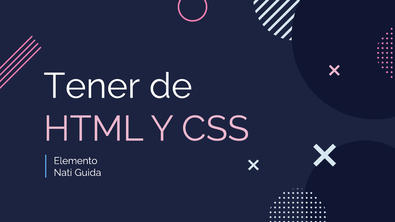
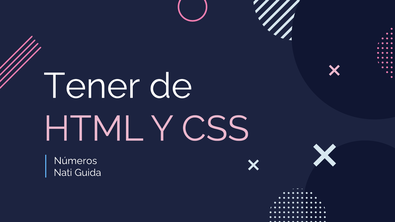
Elemento: Elemento -> Números
